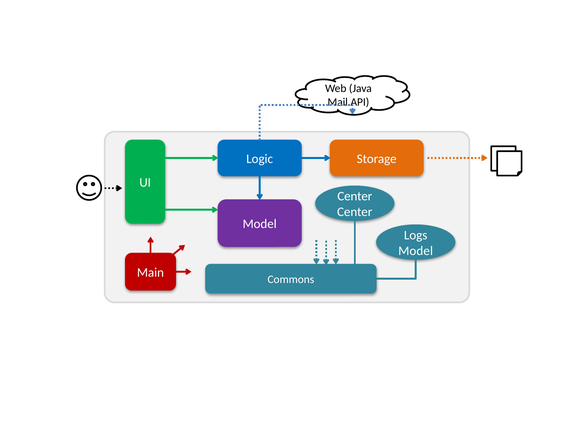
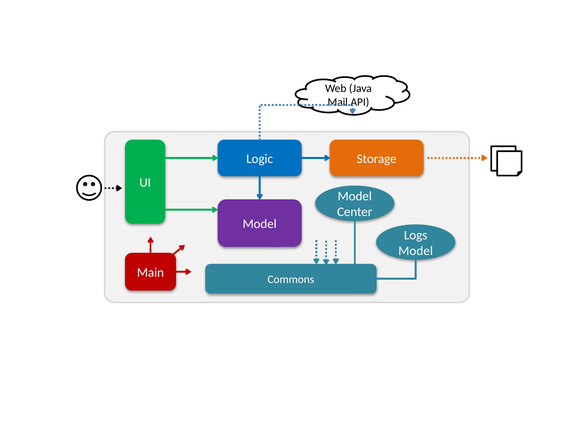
Center at (355, 196): Center -> Model
